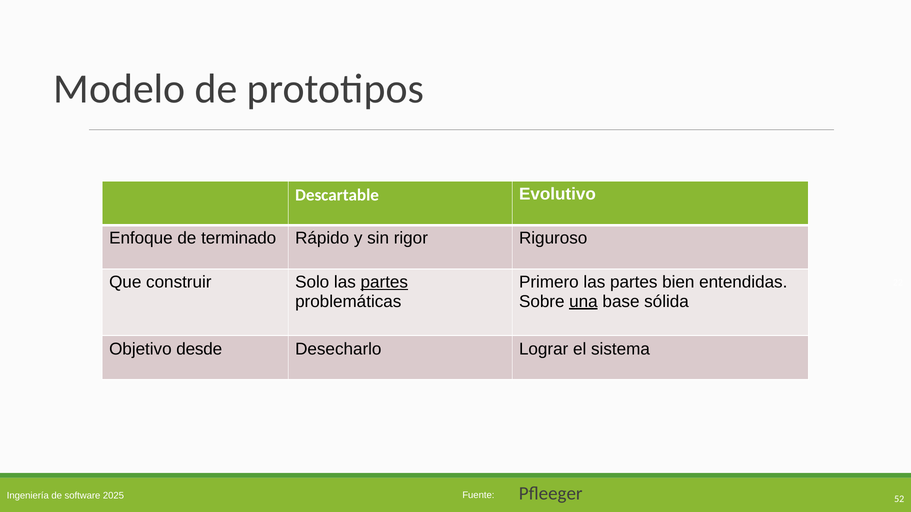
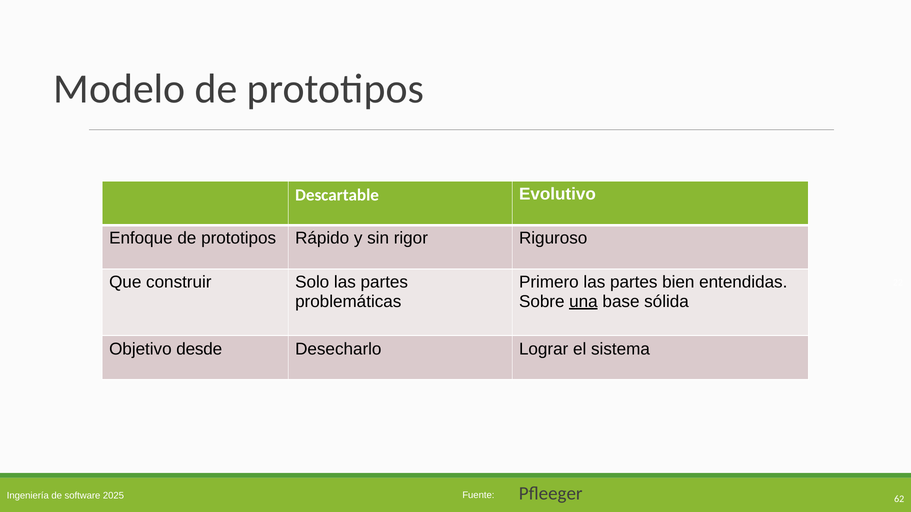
Enfoque de terminado: terminado -> prototipos
partes at (384, 283) underline: present -> none
52: 52 -> 62
